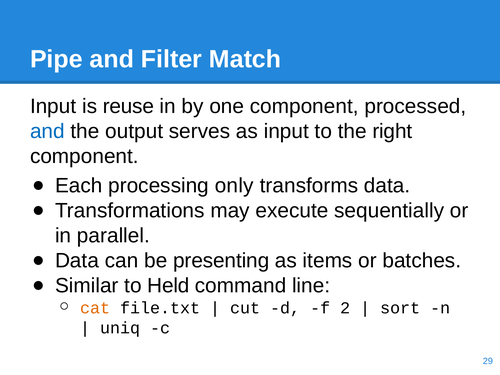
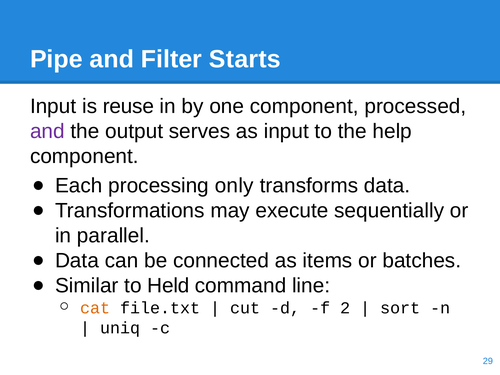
Match: Match -> Starts
and at (47, 131) colour: blue -> purple
right: right -> help
presenting: presenting -> connected
